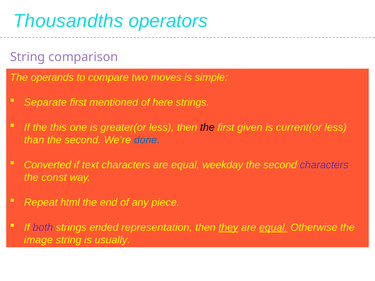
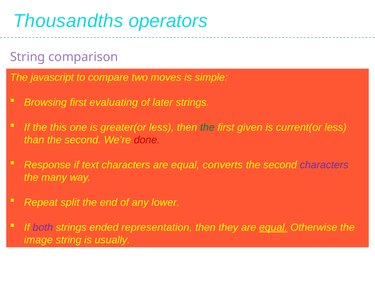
operands: operands -> javascript
Separate: Separate -> Browsing
mentioned: mentioned -> evaluating
here: here -> later
the at (207, 128) colour: black -> green
done colour: blue -> red
Converted: Converted -> Response
weekday: weekday -> converts
const: const -> many
html: html -> split
piece: piece -> lower
they underline: present -> none
